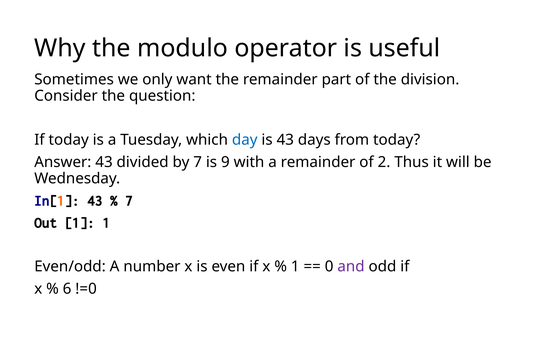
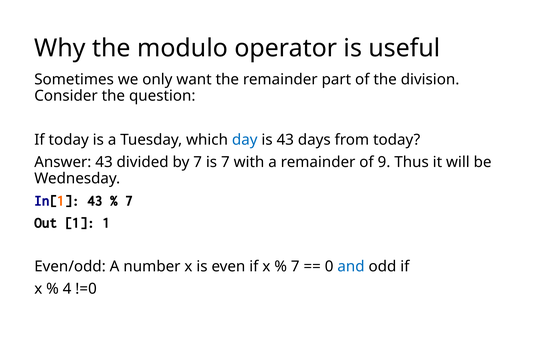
is 9: 9 -> 7
2: 2 -> 9
1 at (295, 266): 1 -> 7
and colour: purple -> blue
6: 6 -> 4
